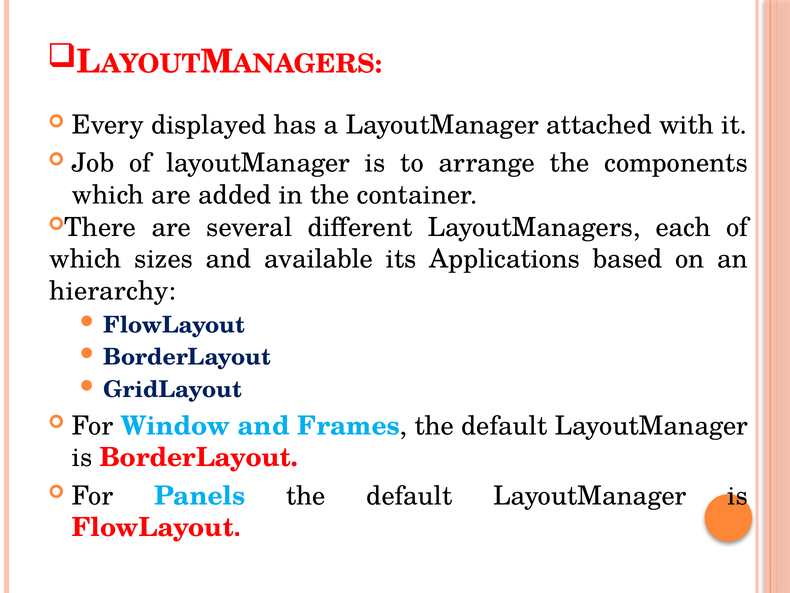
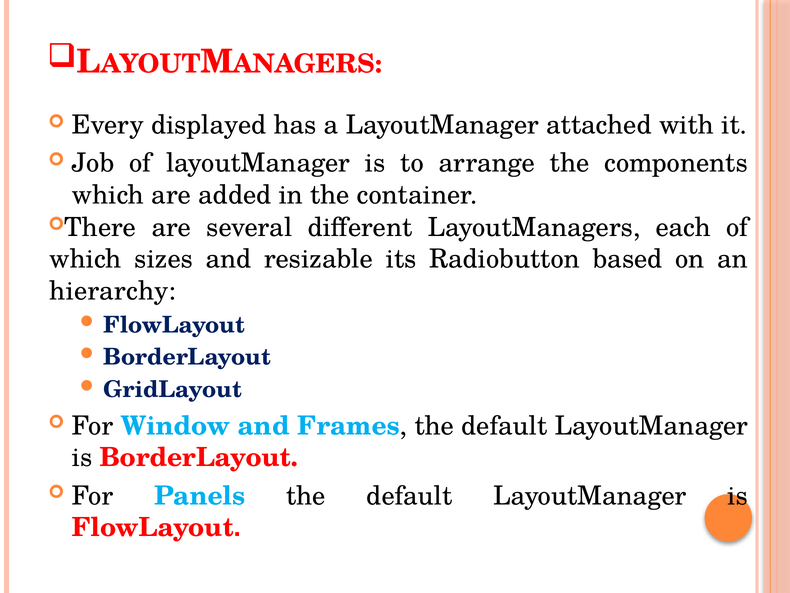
available: available -> resizable
Applications: Applications -> Radiobutton
